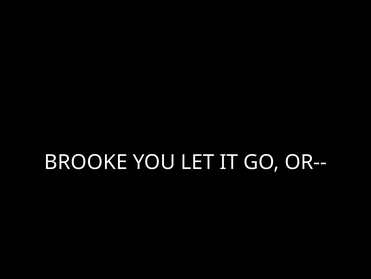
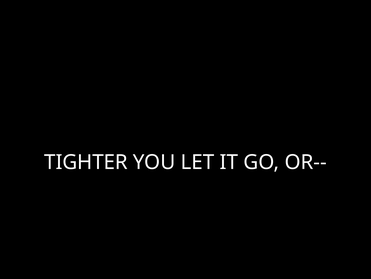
BROOKE: BROOKE -> TIGHTER
